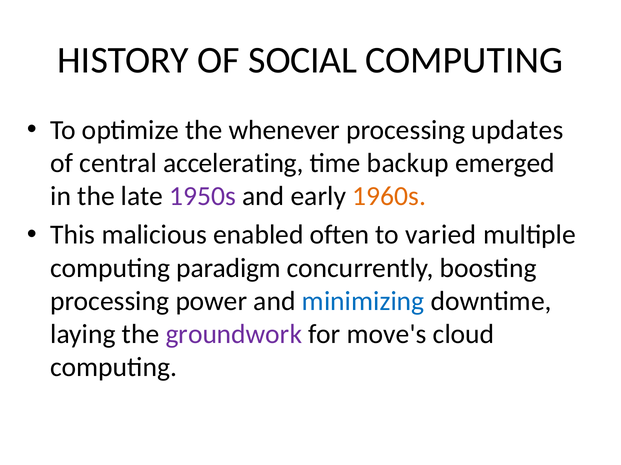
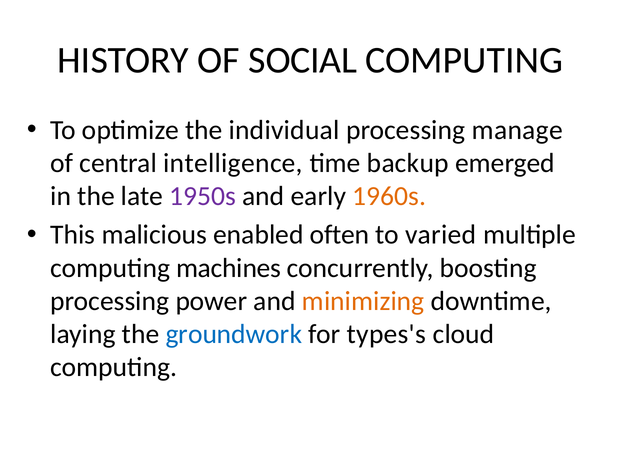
whenever: whenever -> individual
updates: updates -> manage
accelerating: accelerating -> intelligence
paradigm: paradigm -> machines
minimizing colour: blue -> orange
groundwork colour: purple -> blue
move's: move's -> types's
